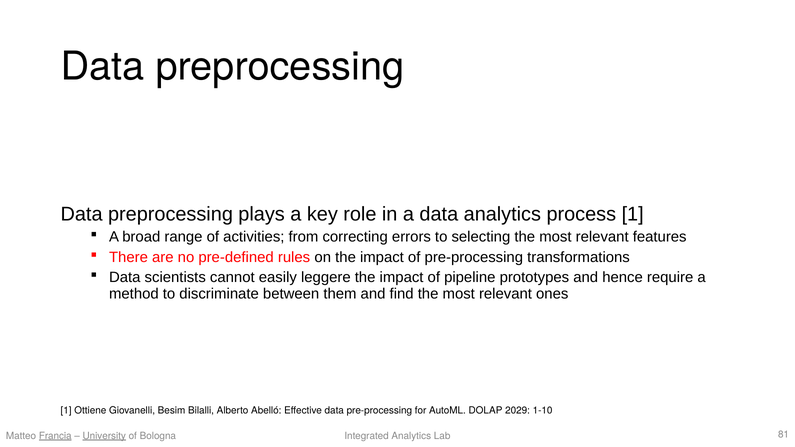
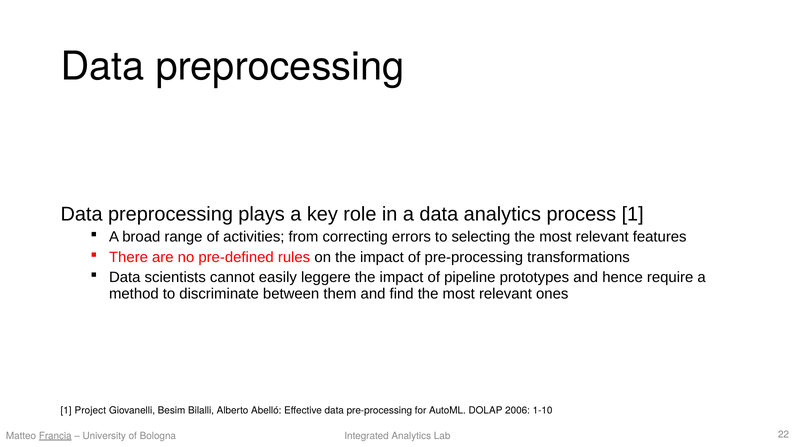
Ottiene: Ottiene -> Project
2029: 2029 -> 2006
University underline: present -> none
81: 81 -> 22
